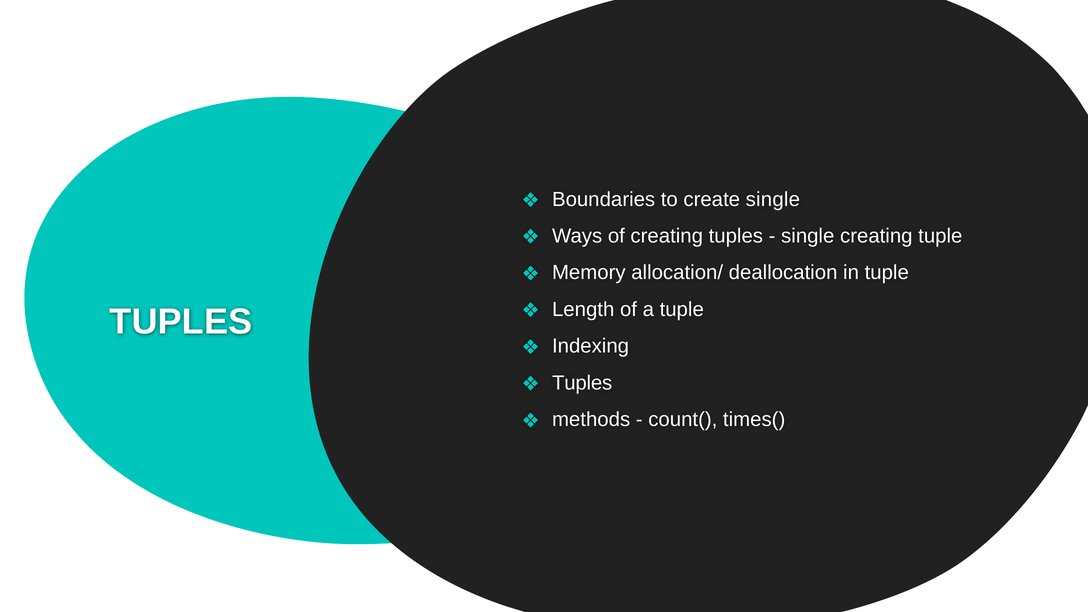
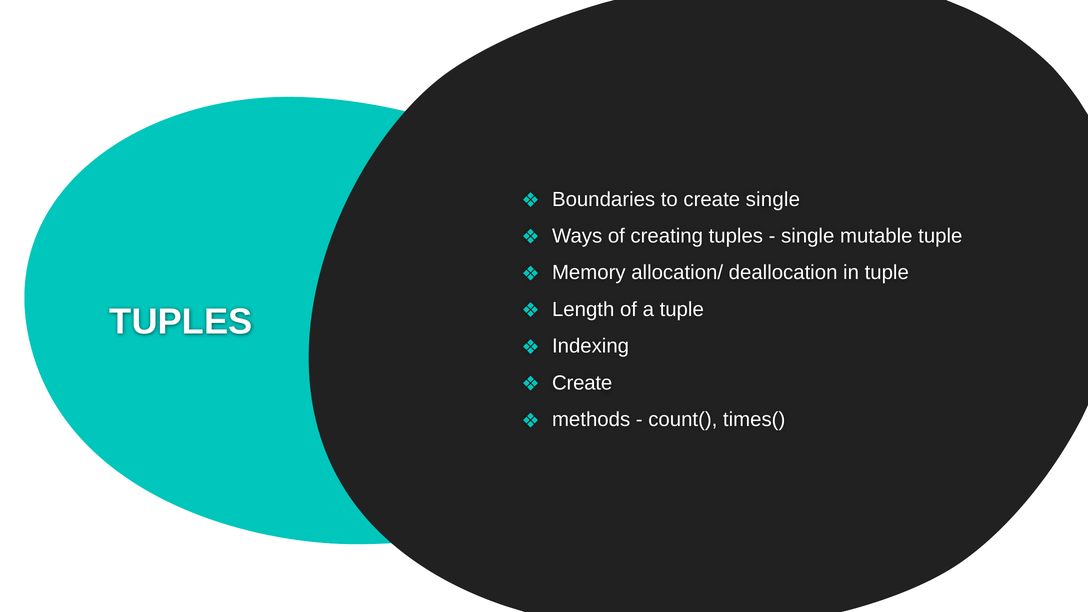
single creating: creating -> mutable
Tuples at (582, 383): Tuples -> Create
